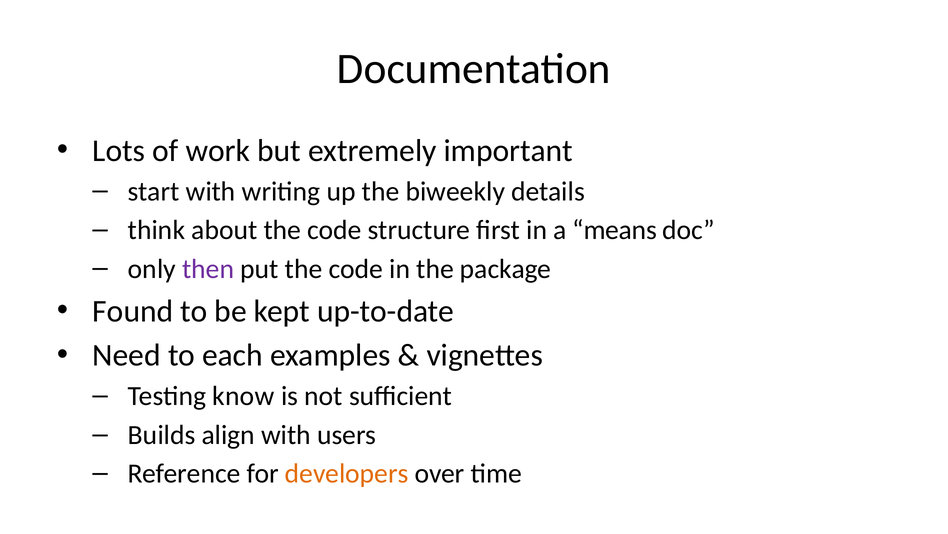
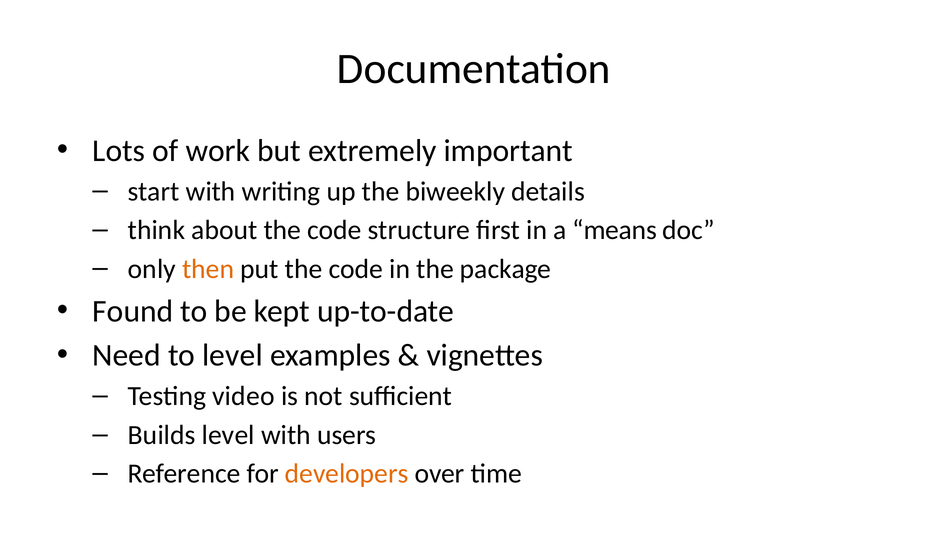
then colour: purple -> orange
to each: each -> level
know: know -> video
Builds align: align -> level
